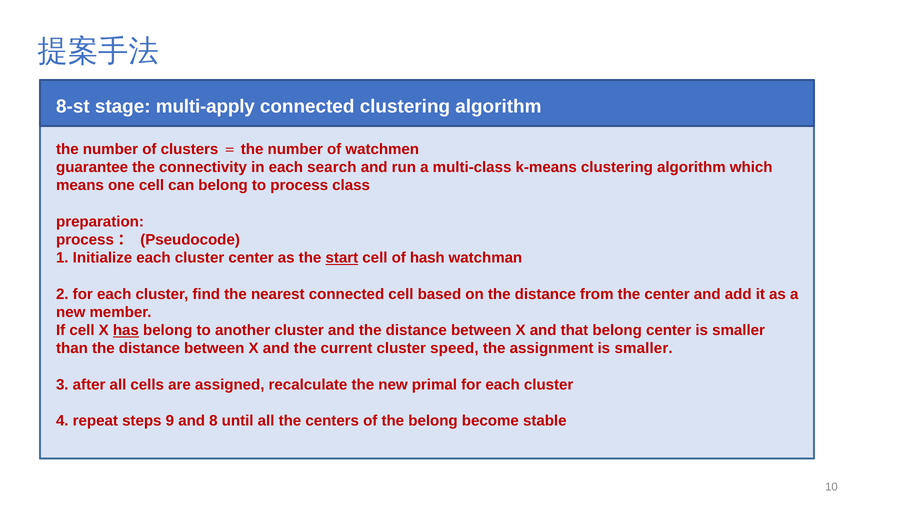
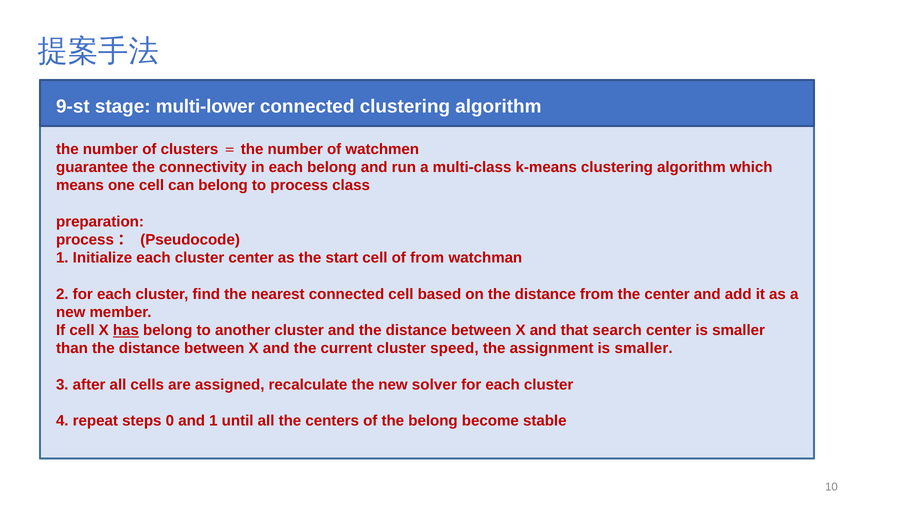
8-st: 8-st -> 9-st
multi-apply: multi-apply -> multi-lower
each search: search -> belong
start underline: present -> none
of hash: hash -> from
that belong: belong -> search
primal: primal -> solver
9: 9 -> 0
and 8: 8 -> 1
